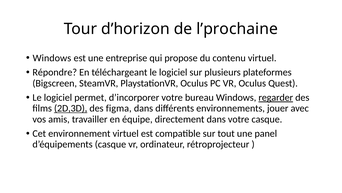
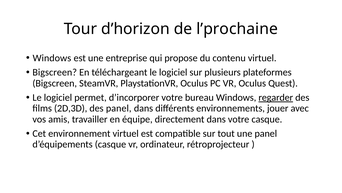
Répondre at (55, 72): Répondre -> Bigscreen
2D,3D underline: present -> none
des figma: figma -> panel
